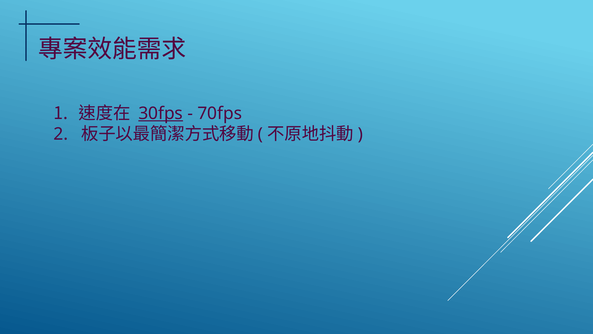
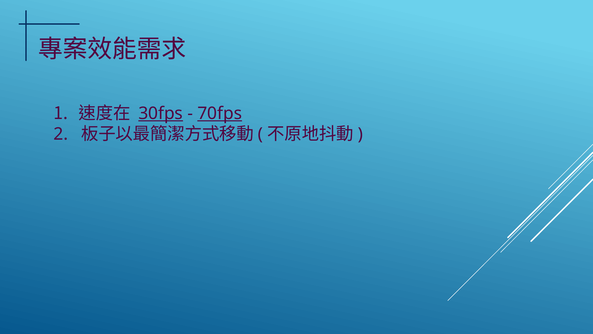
70fps underline: none -> present
